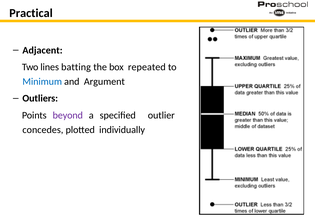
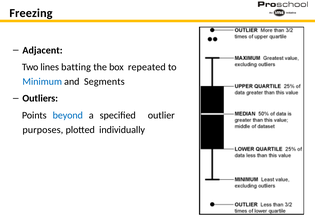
Practical: Practical -> Freezing
Argument: Argument -> Segments
beyond colour: purple -> blue
concedes: concedes -> purposes
